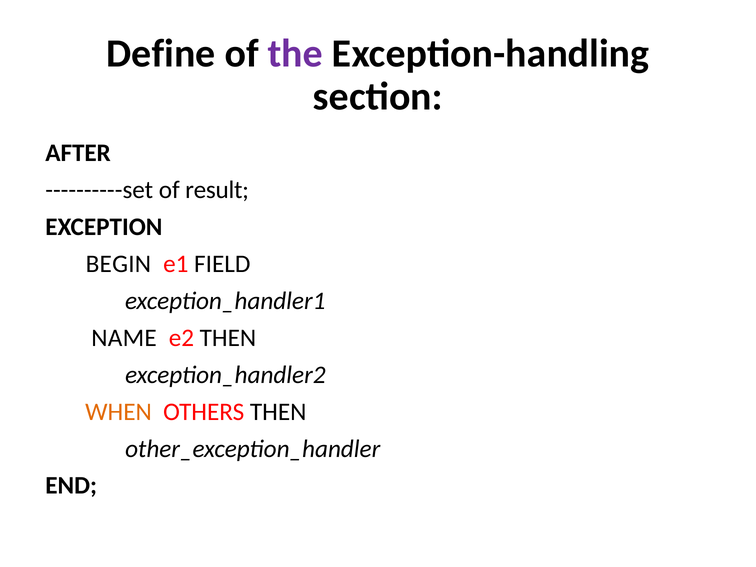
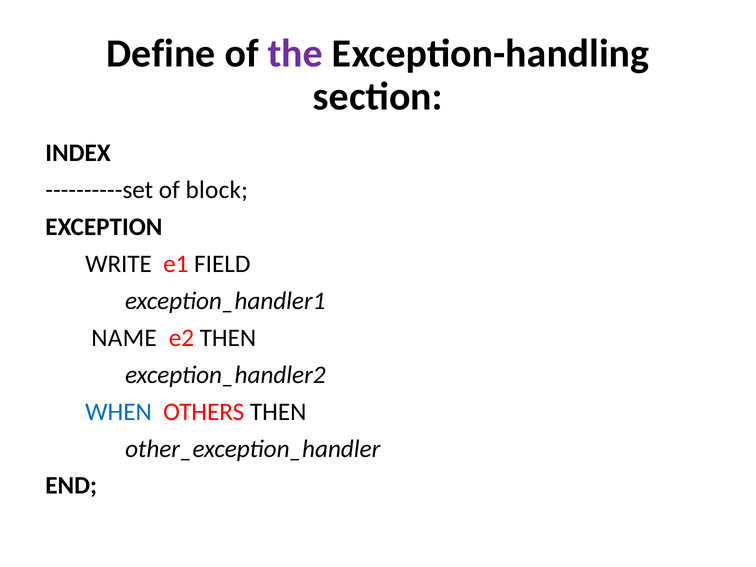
AFTER: AFTER -> INDEX
result: result -> block
BEGIN: BEGIN -> WRITE
WHEN colour: orange -> blue
